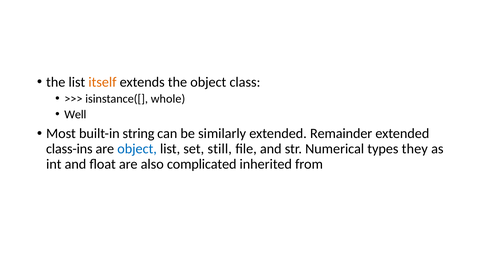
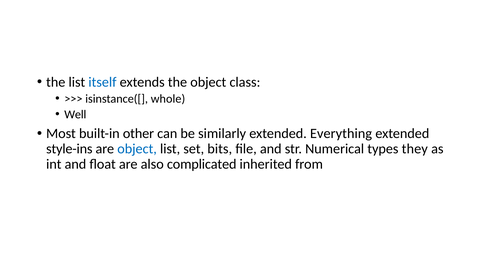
itself colour: orange -> blue
string: string -> other
Remainder: Remainder -> Everything
class-ins: class-ins -> style-ins
still: still -> bits
